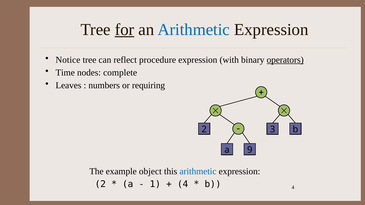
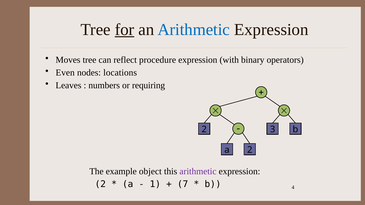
Notice: Notice -> Moves
operators underline: present -> none
Time: Time -> Even
complete: complete -> locations
a 9: 9 -> 2
arithmetic at (198, 172) colour: blue -> purple
4 at (183, 184): 4 -> 7
